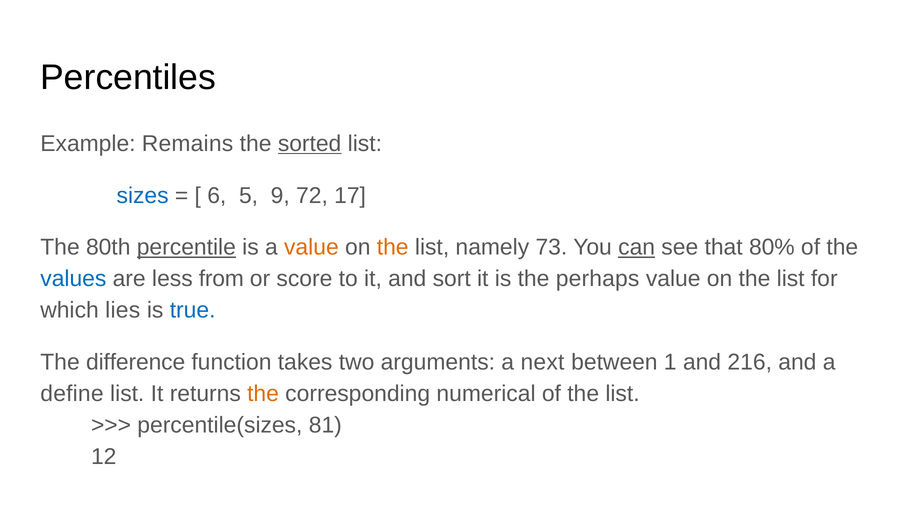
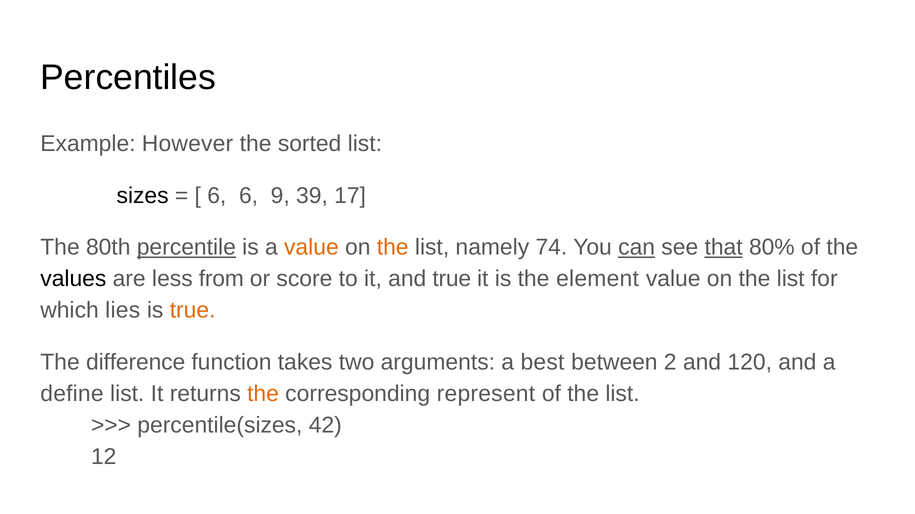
Remains: Remains -> However
sorted underline: present -> none
sizes colour: blue -> black
6 5: 5 -> 6
72: 72 -> 39
73: 73 -> 74
that underline: none -> present
values colour: blue -> black
and sort: sort -> true
perhaps: perhaps -> element
true at (193, 311) colour: blue -> orange
next: next -> best
1: 1 -> 2
216: 216 -> 120
numerical: numerical -> represent
81: 81 -> 42
